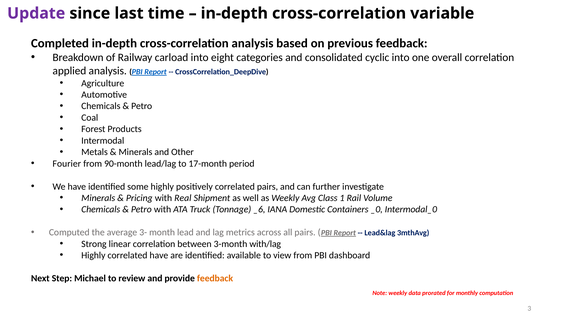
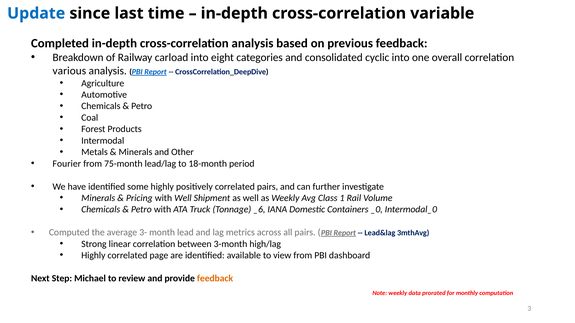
Update colour: purple -> blue
applied: applied -> various
90-month: 90-month -> 75-month
17-month: 17-month -> 18-month
with Real: Real -> Well
with/lag: with/lag -> high/lag
correlated have: have -> page
